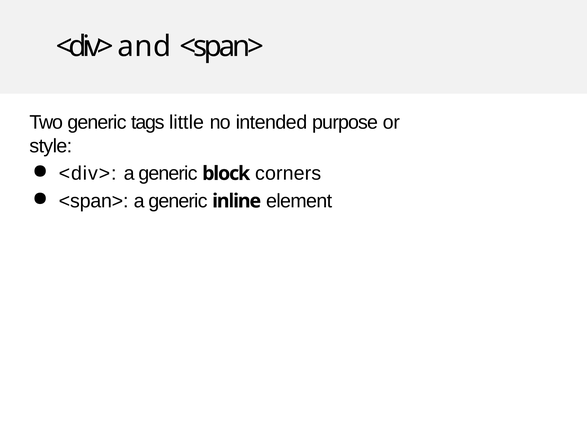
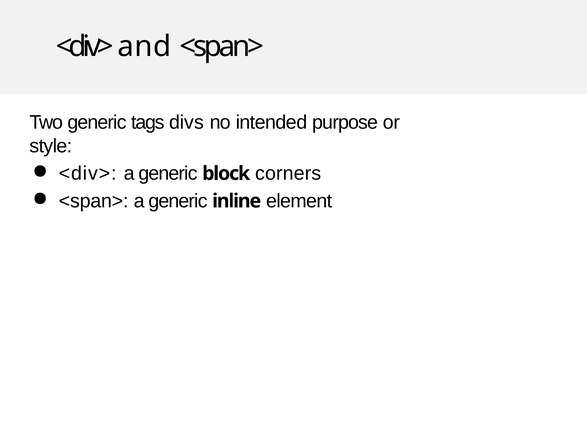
little: little -> divs
